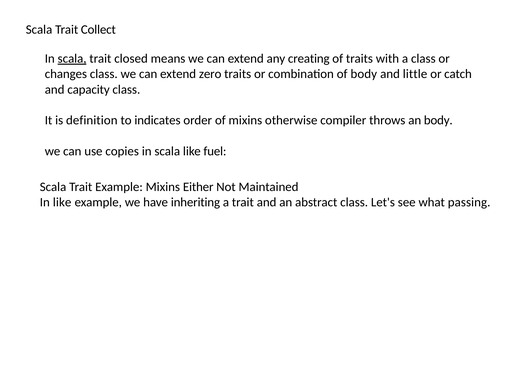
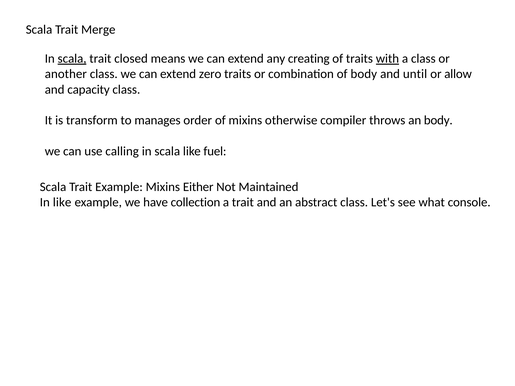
Collect: Collect -> Merge
with underline: none -> present
changes: changes -> another
little: little -> until
catch: catch -> allow
definition: definition -> transform
indicates: indicates -> manages
copies: copies -> calling
inheriting: inheriting -> collection
passing: passing -> console
